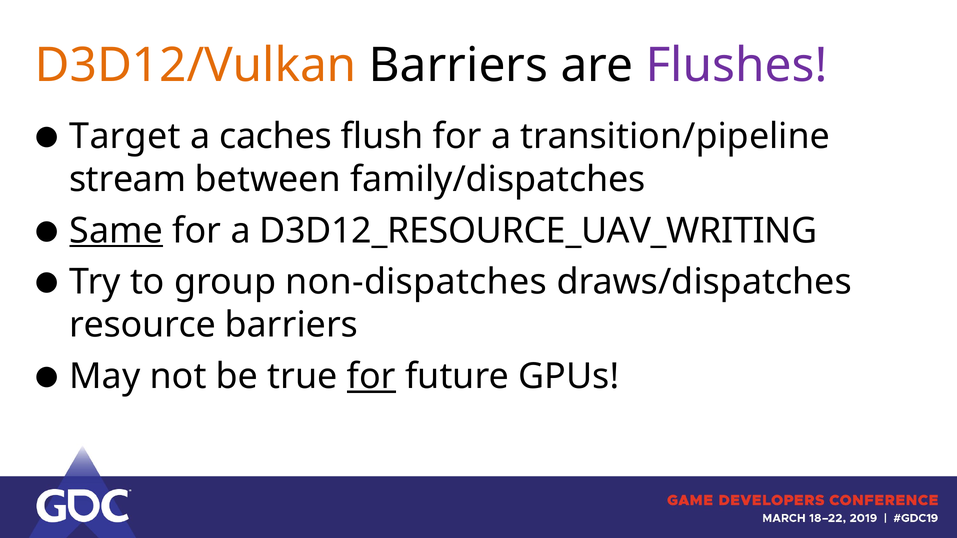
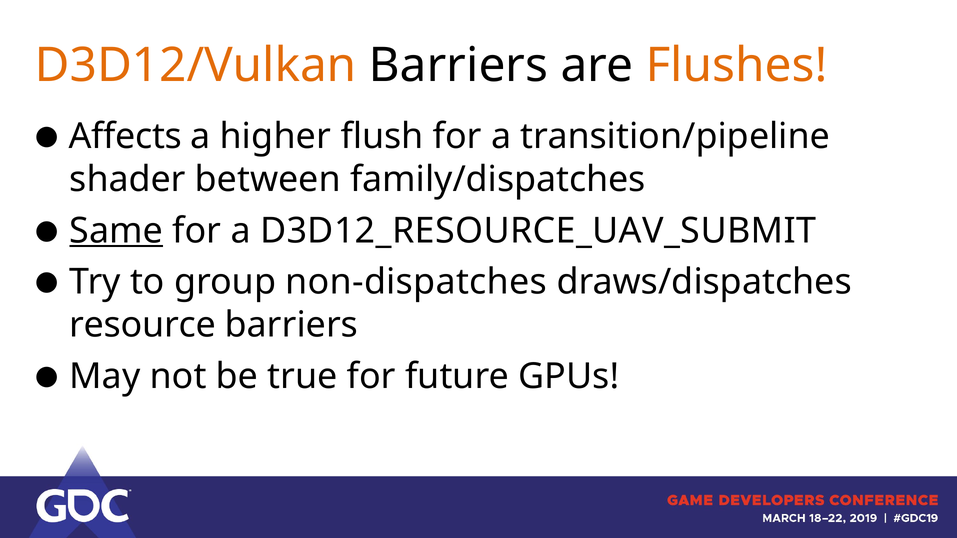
Flushes colour: purple -> orange
Target: Target -> Affects
caches: caches -> higher
stream: stream -> shader
D3D12_RESOURCE_UAV_WRITING: D3D12_RESOURCE_UAV_WRITING -> D3D12_RESOURCE_UAV_SUBMIT
for at (371, 376) underline: present -> none
